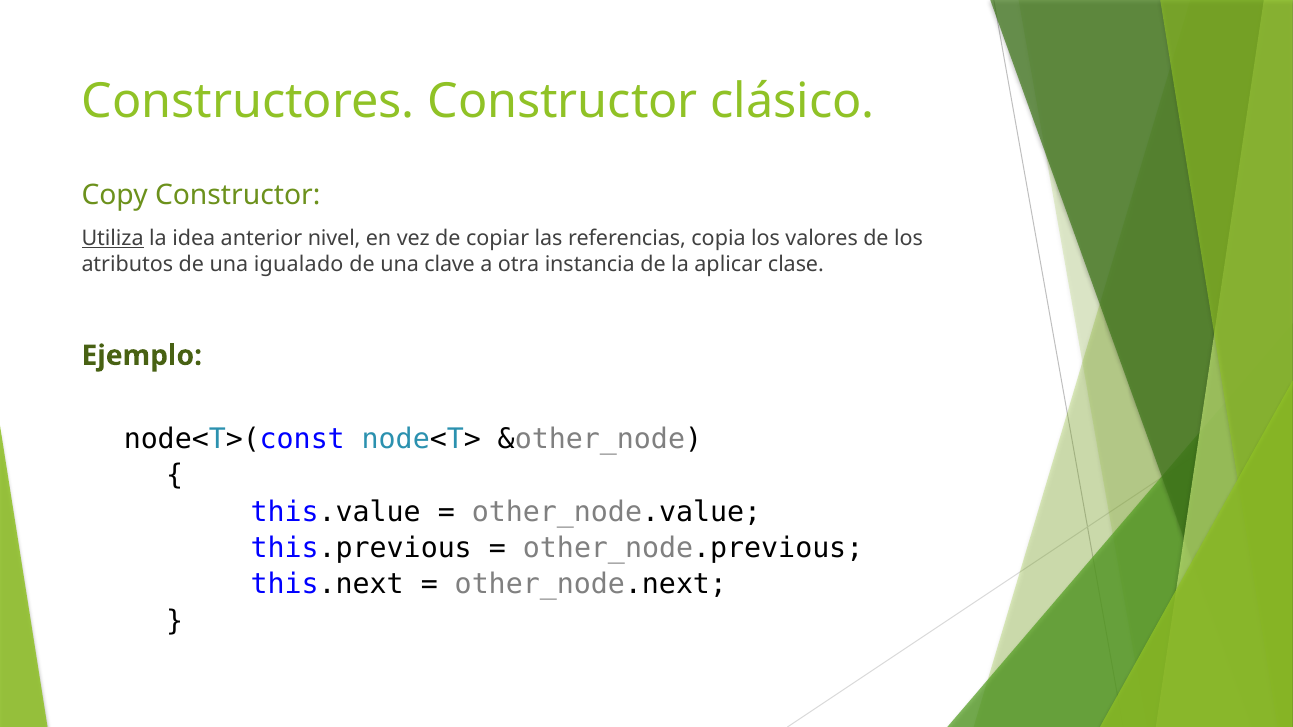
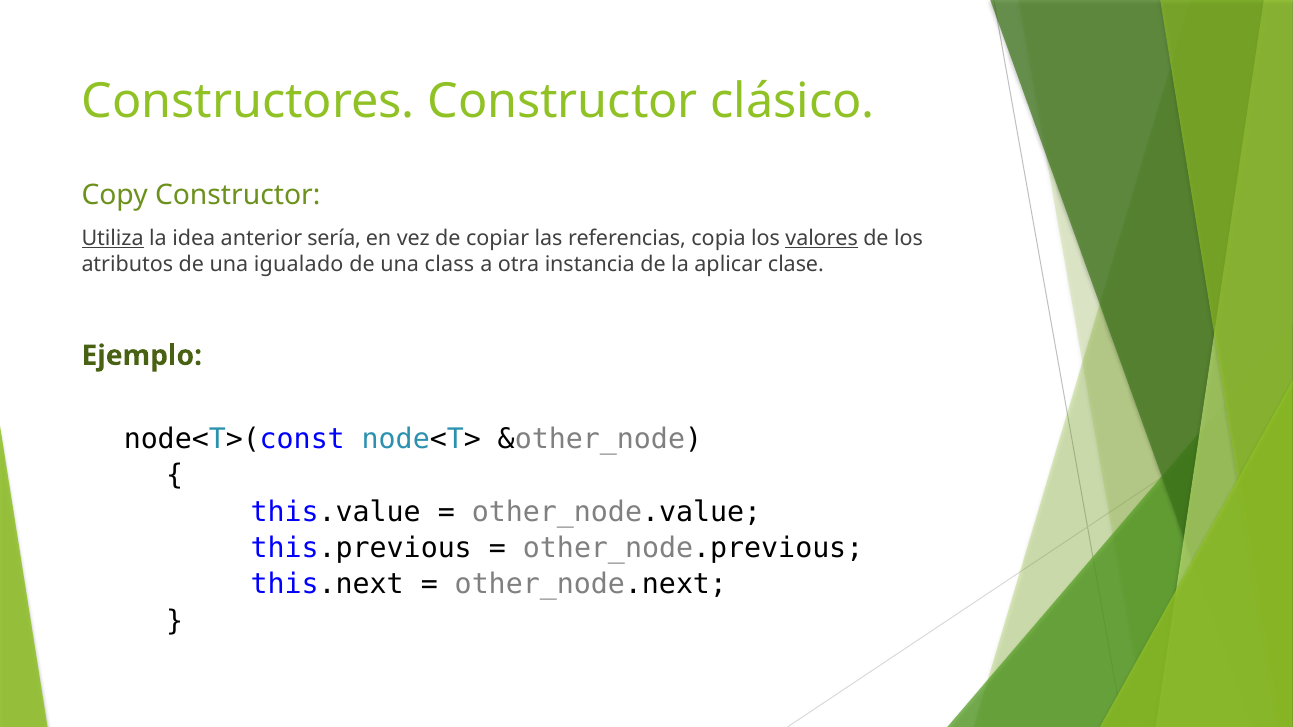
nivel: nivel -> sería
valores underline: none -> present
clave: clave -> class
